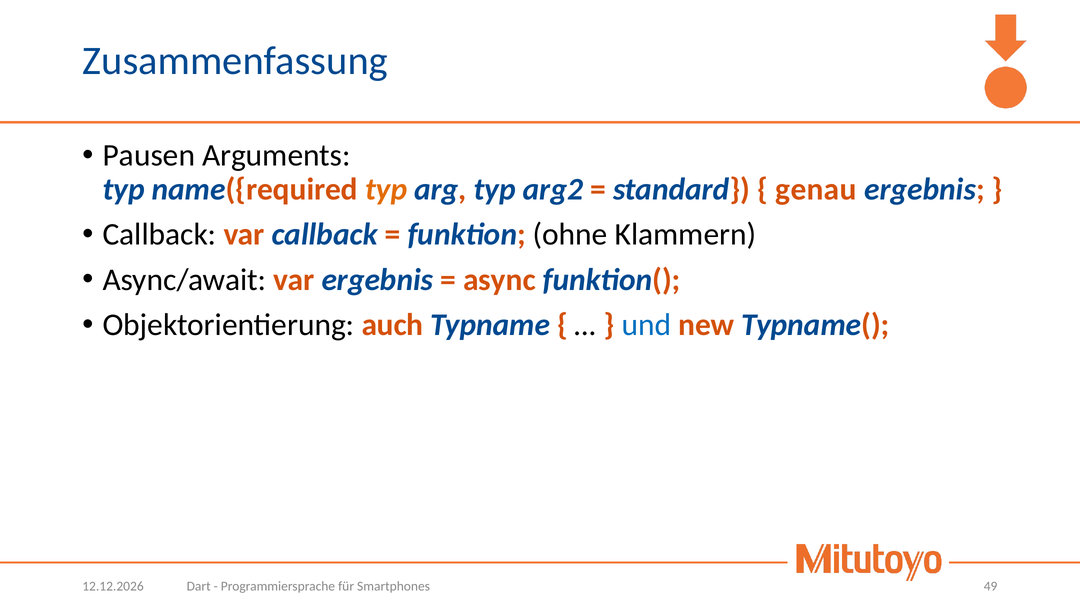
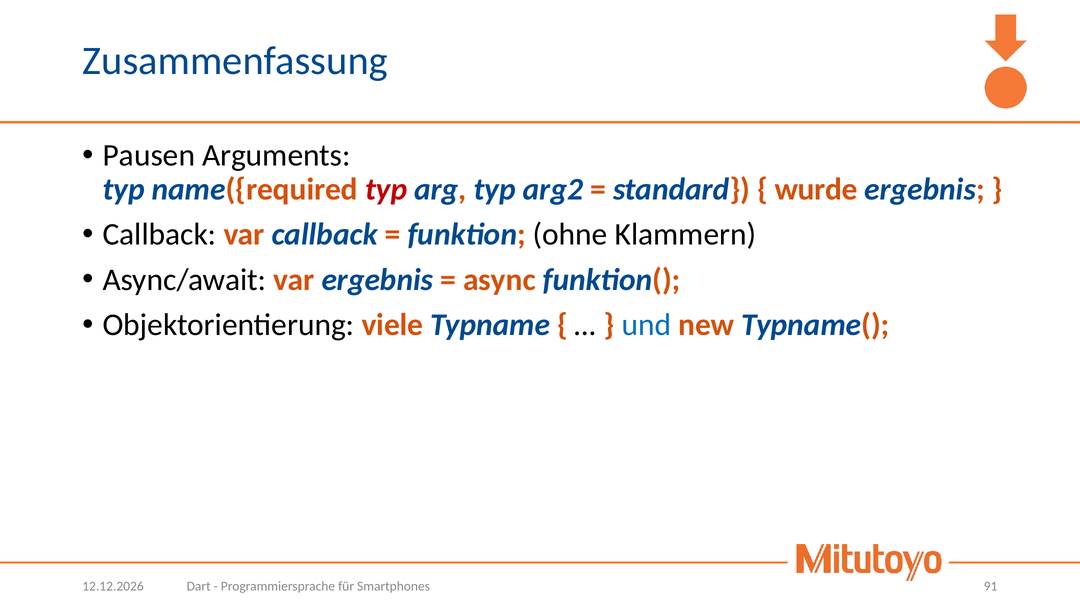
typ at (386, 190) colour: orange -> red
genau: genau -> wurde
auch: auch -> viele
49: 49 -> 91
